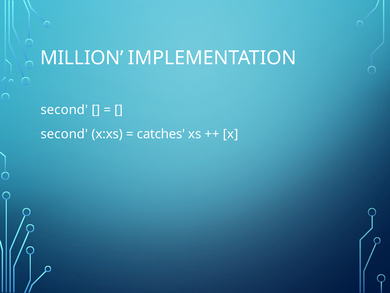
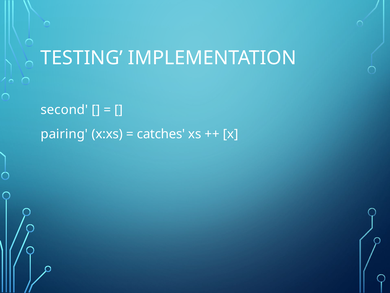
MILLION: MILLION -> TESTING
second at (64, 134): second -> pairing
